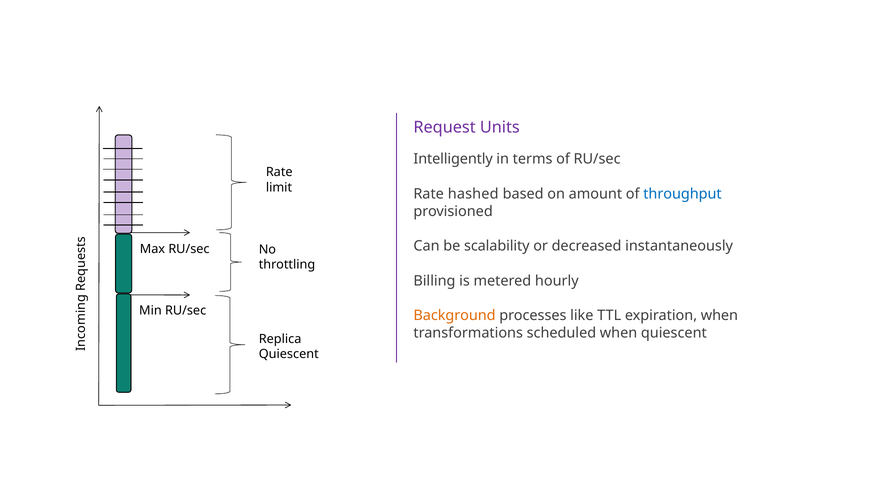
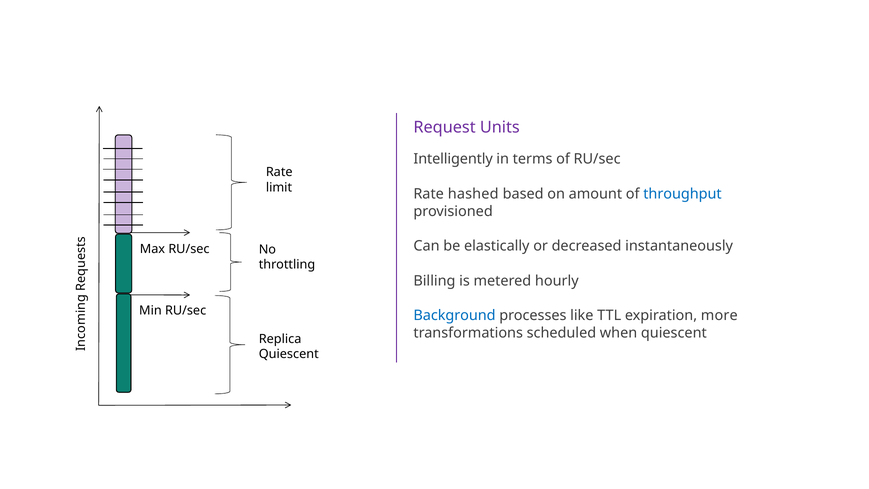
scalability: scalability -> elastically
Background colour: orange -> blue
expiration when: when -> more
